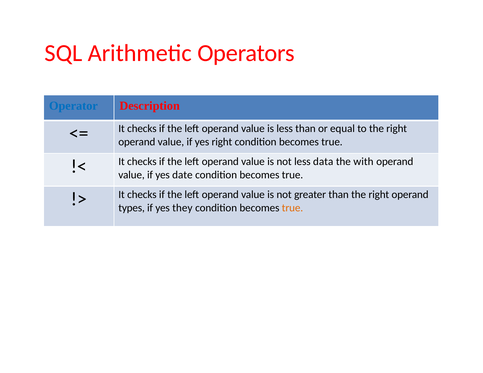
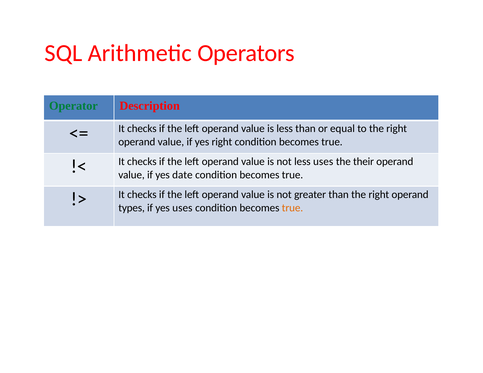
Operator colour: blue -> green
less data: data -> uses
with: with -> their
yes they: they -> uses
